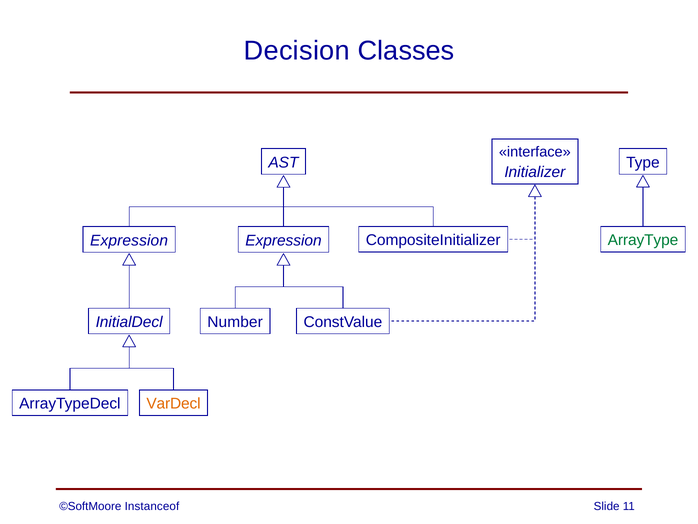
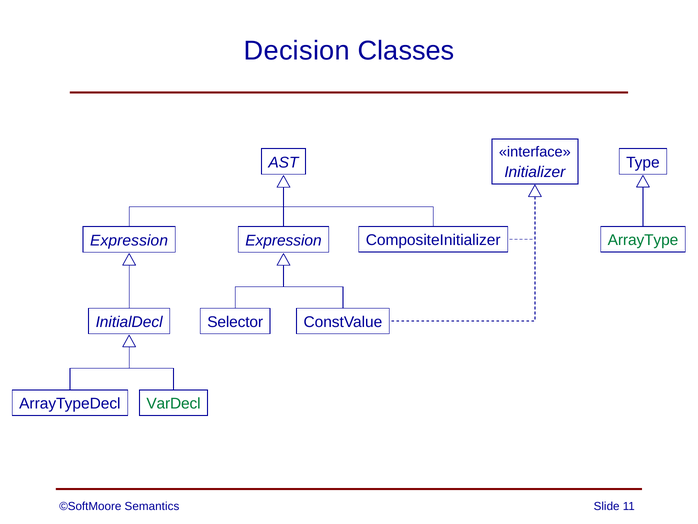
Number: Number -> Selector
VarDecl colour: orange -> green
Instanceof: Instanceof -> Semantics
